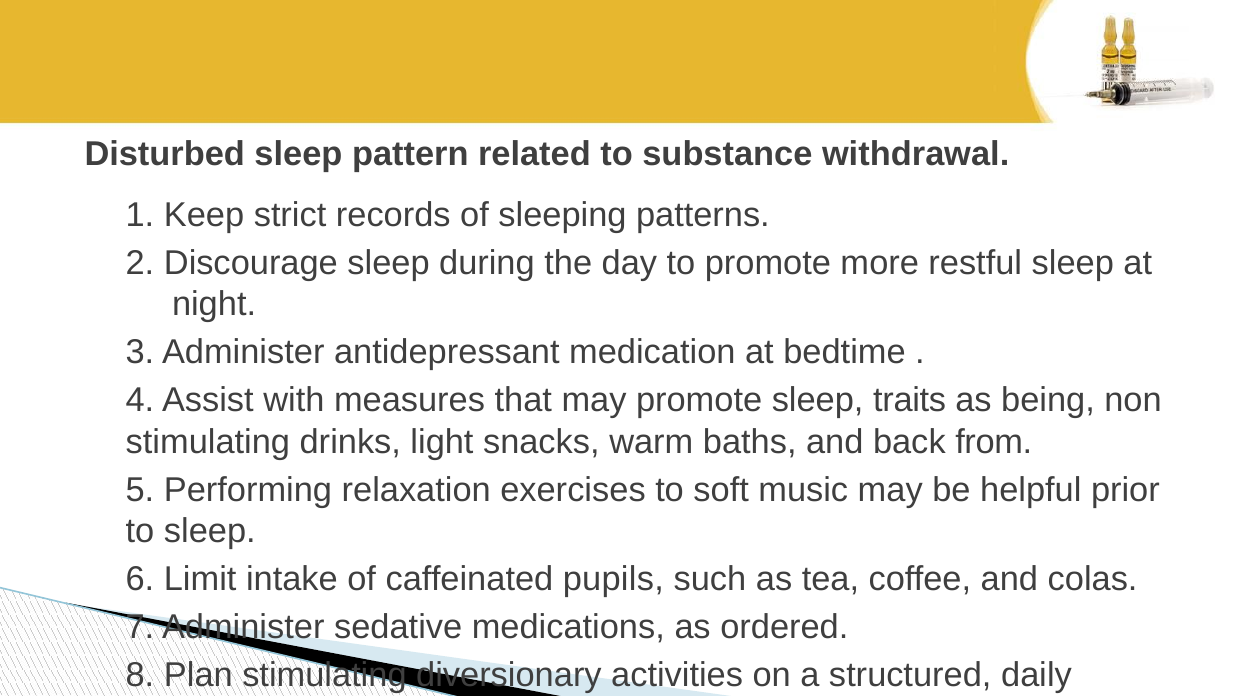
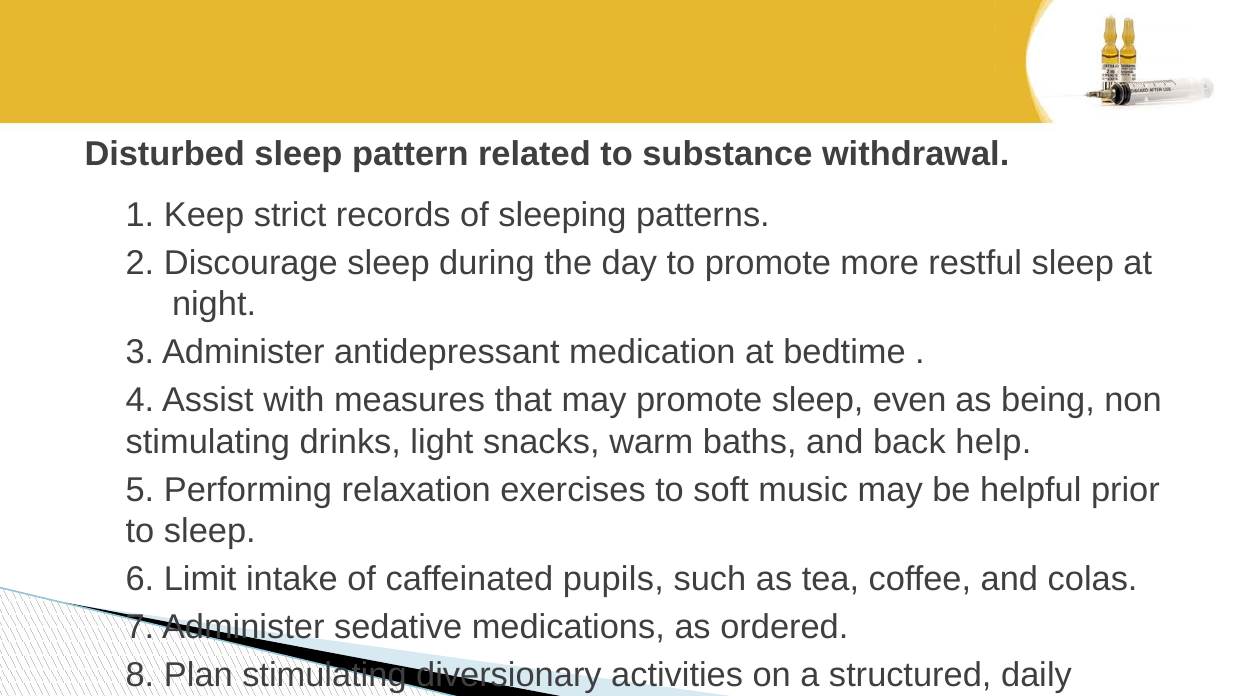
traits: traits -> even
from: from -> help
